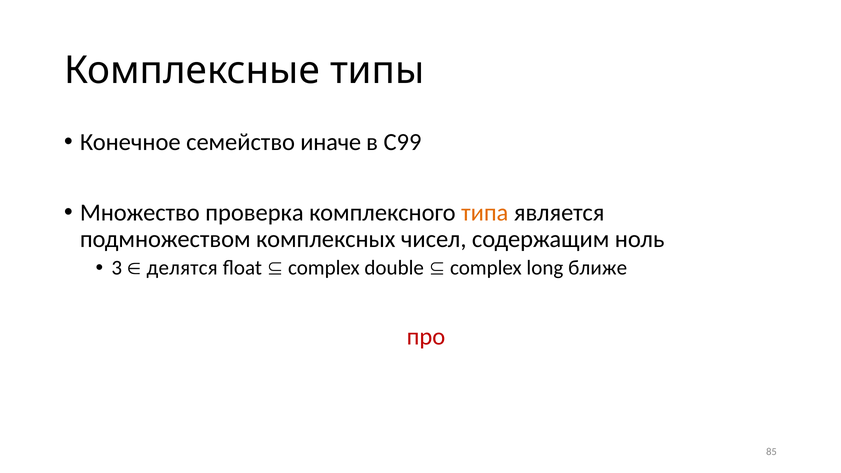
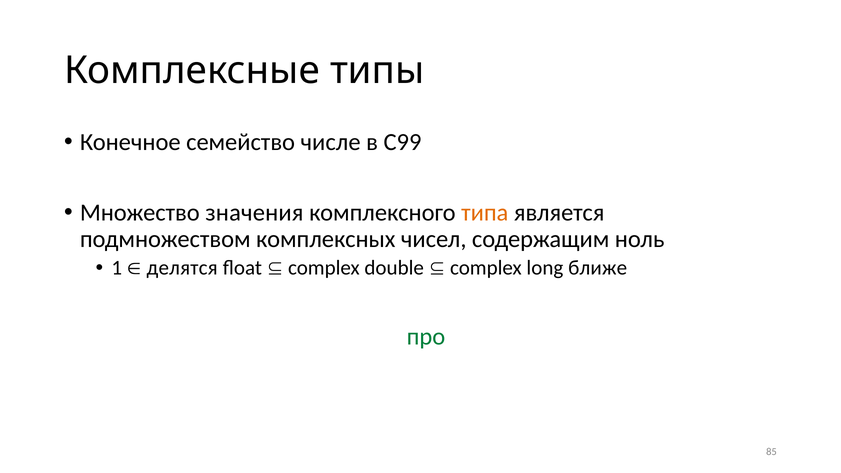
иначе: иначе -> числе
проверка: проверка -> значения
3: 3 -> 1
про colour: red -> green
